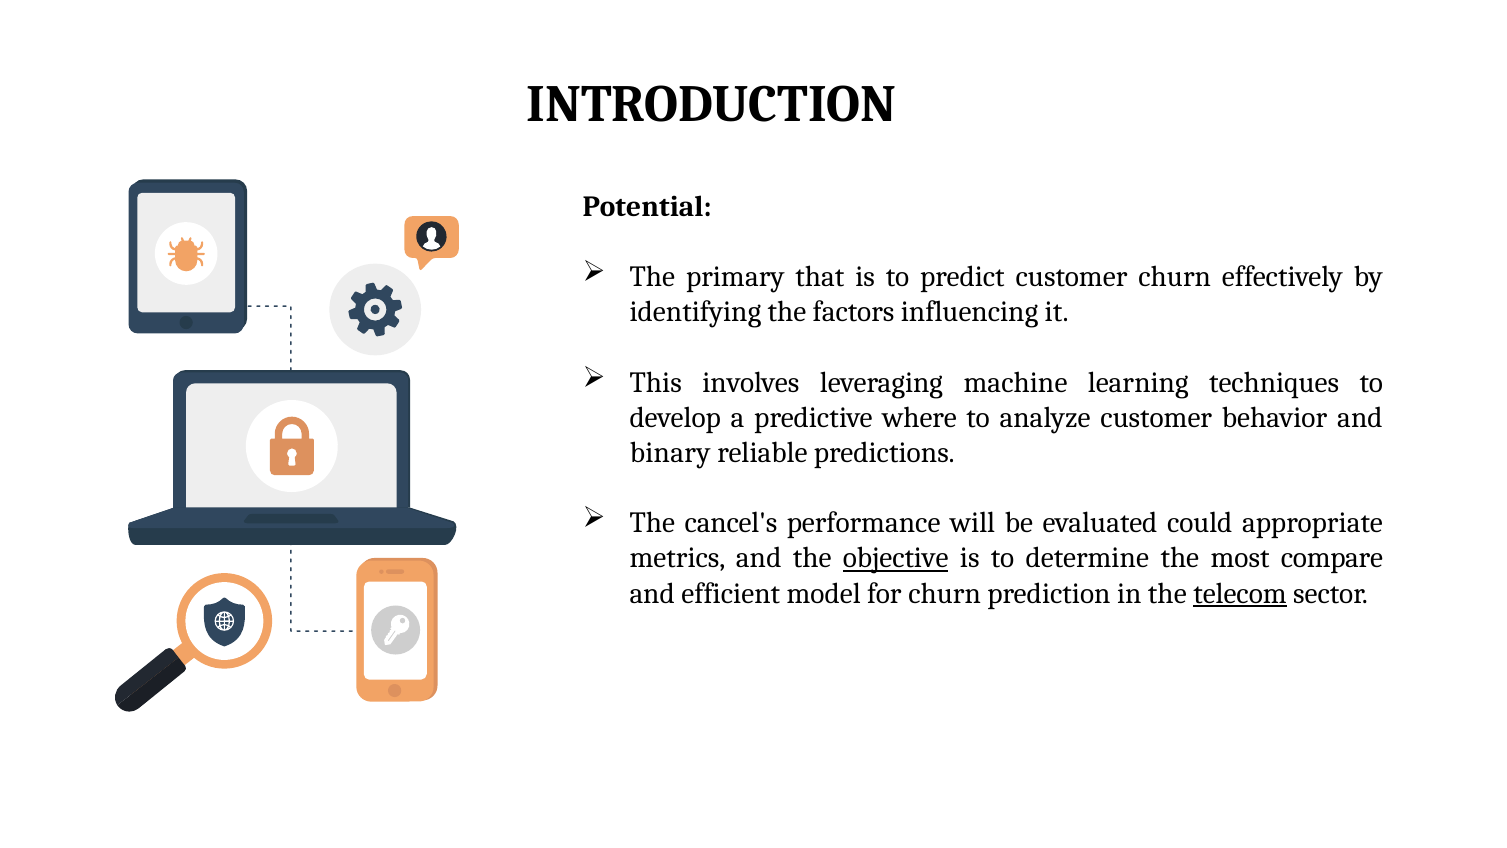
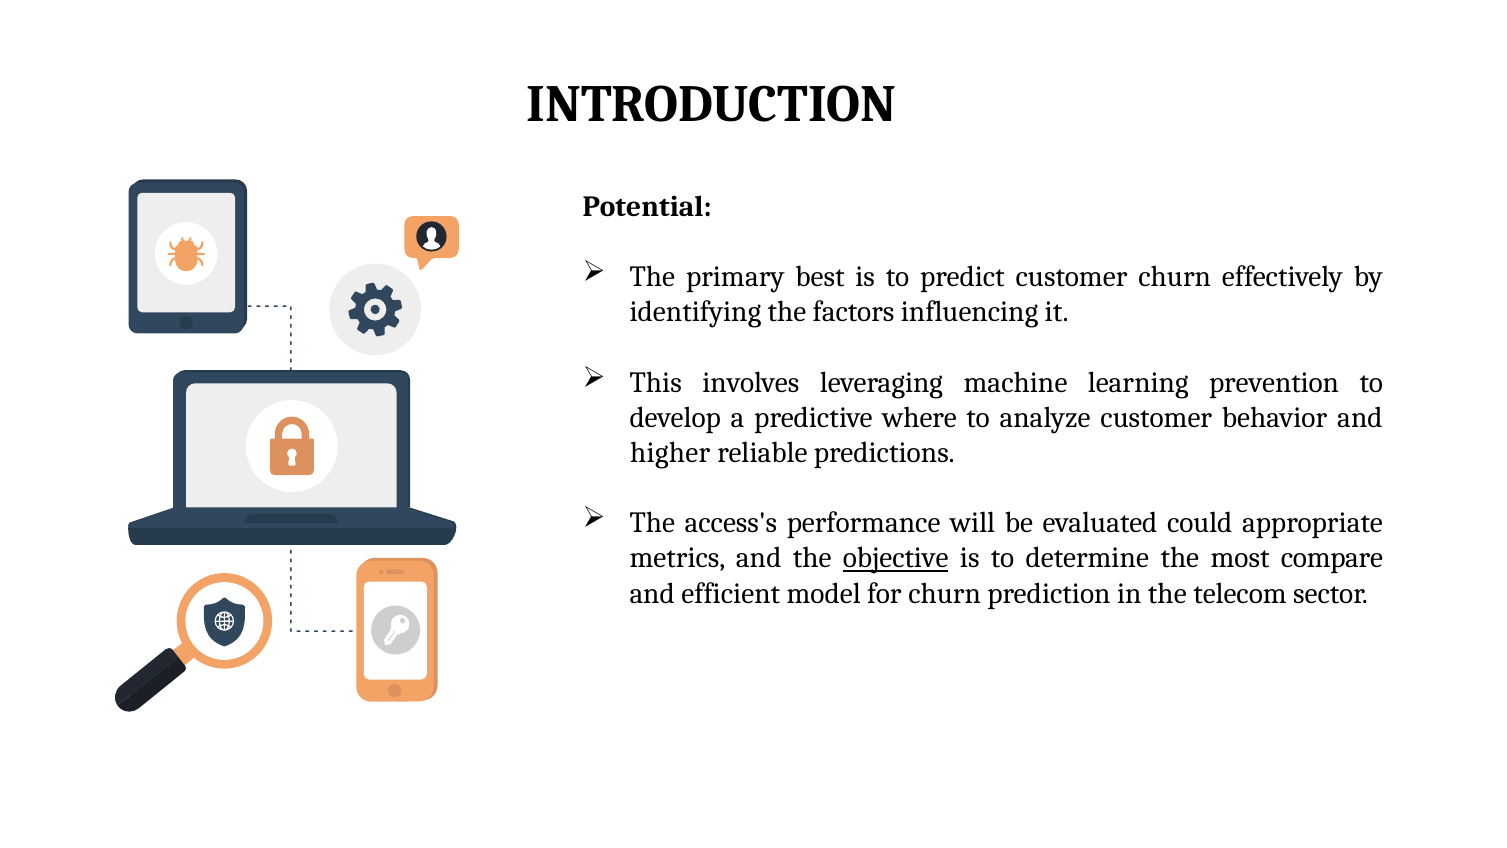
that: that -> best
techniques: techniques -> prevention
binary: binary -> higher
cancel's: cancel's -> access's
telecom underline: present -> none
